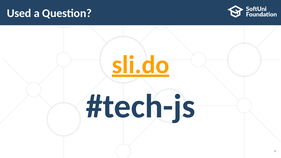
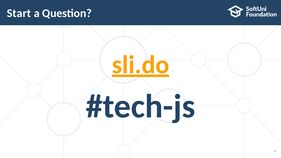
Used: Used -> Start
